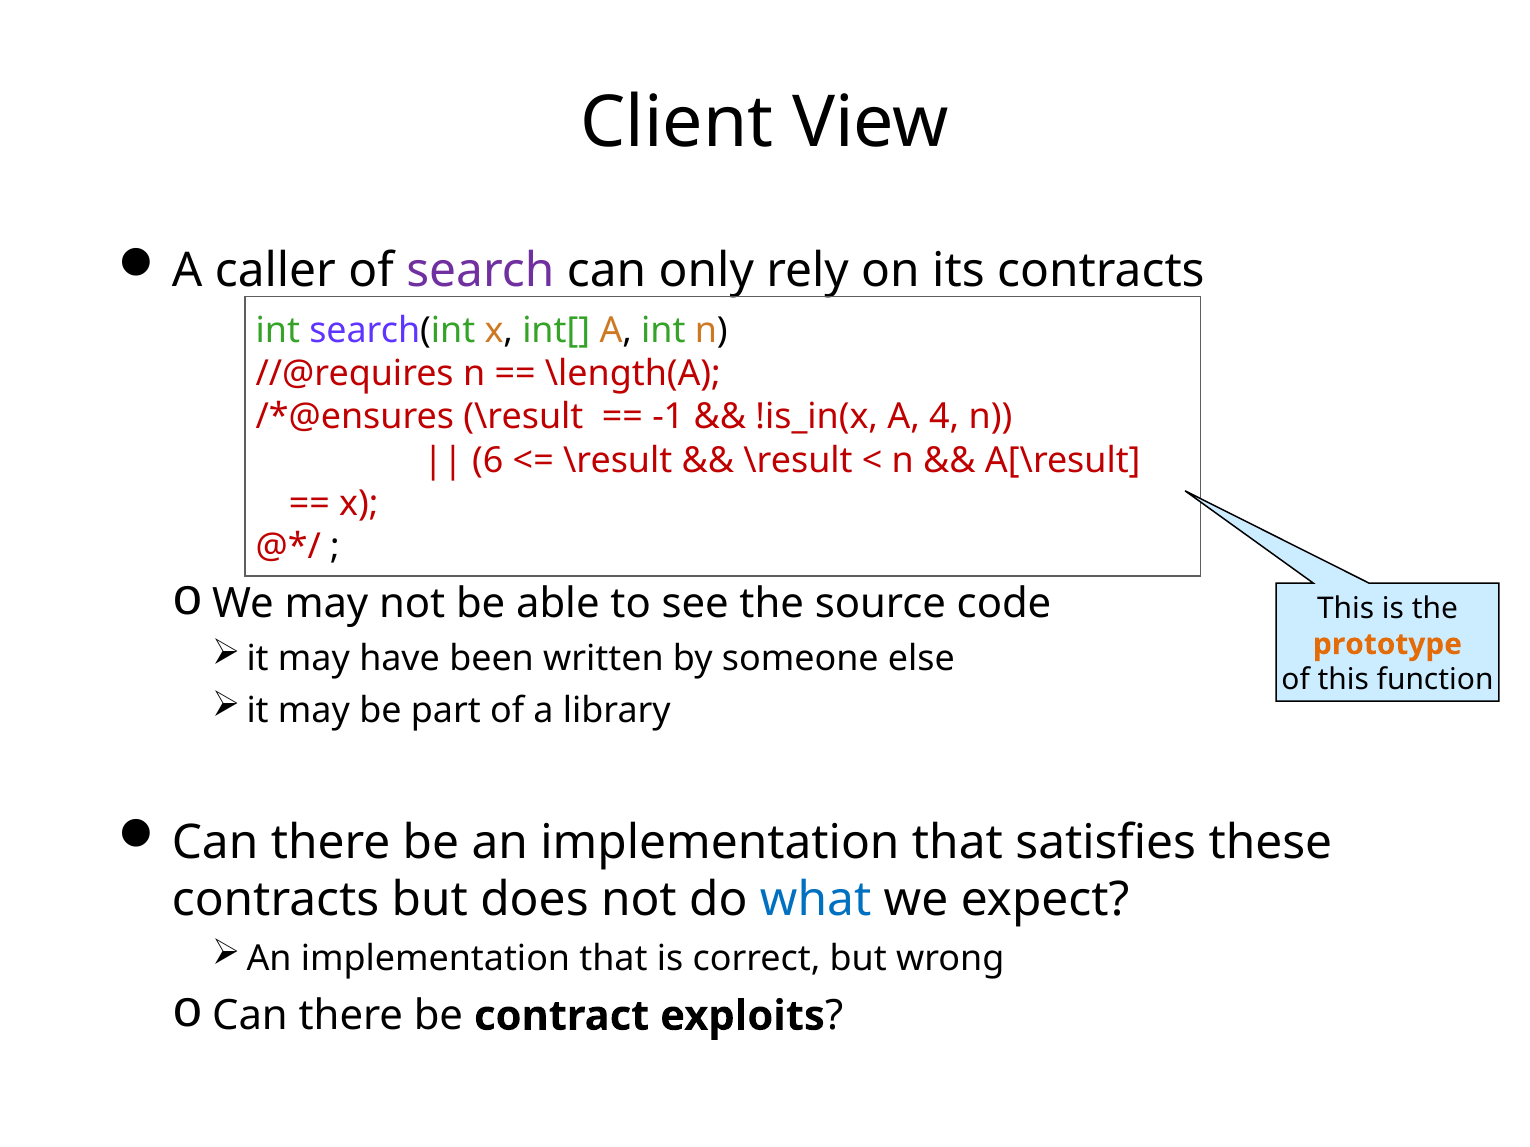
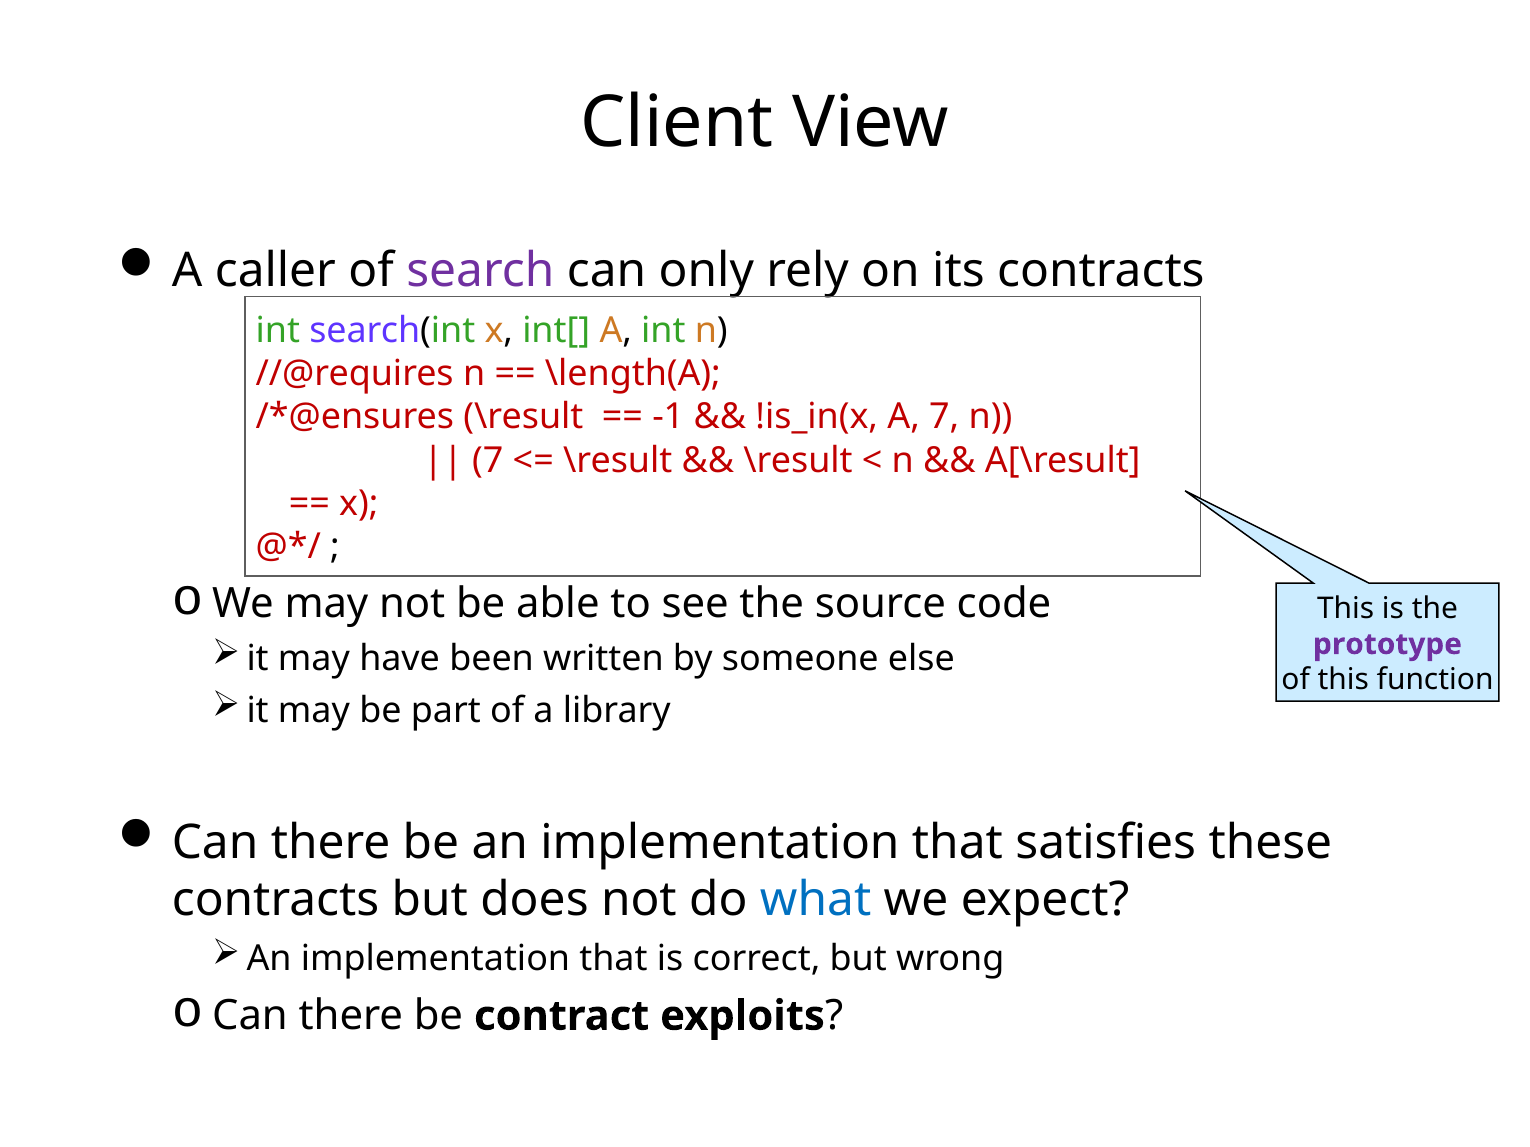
A 4: 4 -> 7
6 at (488, 460): 6 -> 7
prototype colour: orange -> purple
